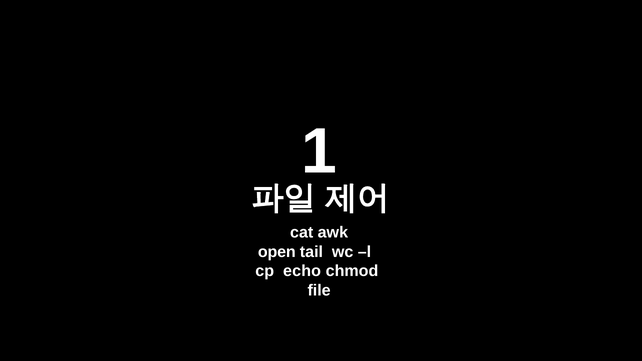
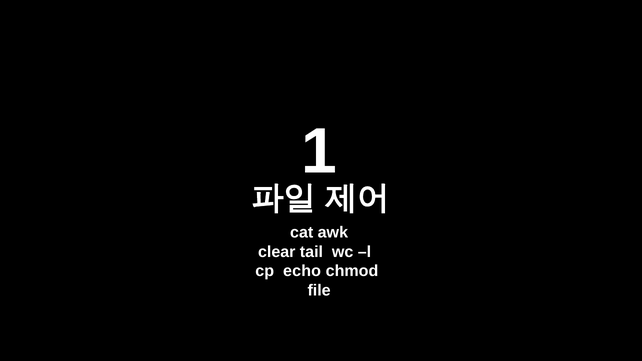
open: open -> clear
